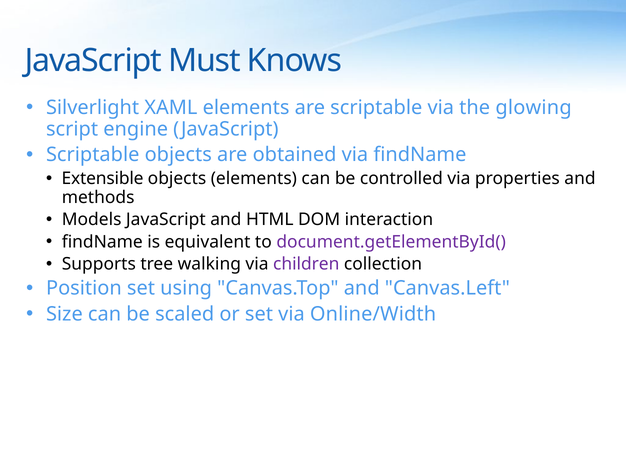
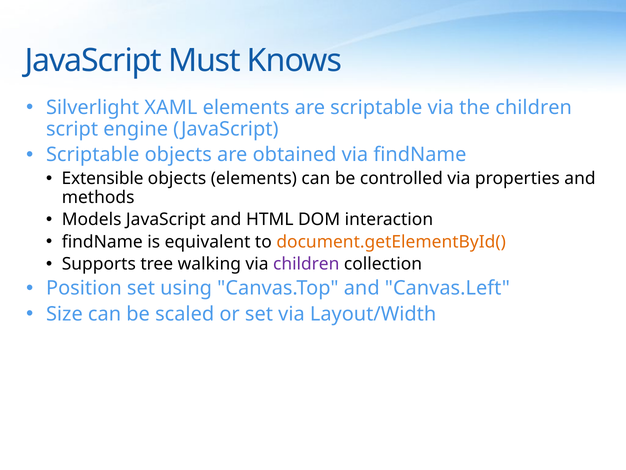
the glowing: glowing -> children
document.getElementById( colour: purple -> orange
Online/Width: Online/Width -> Layout/Width
